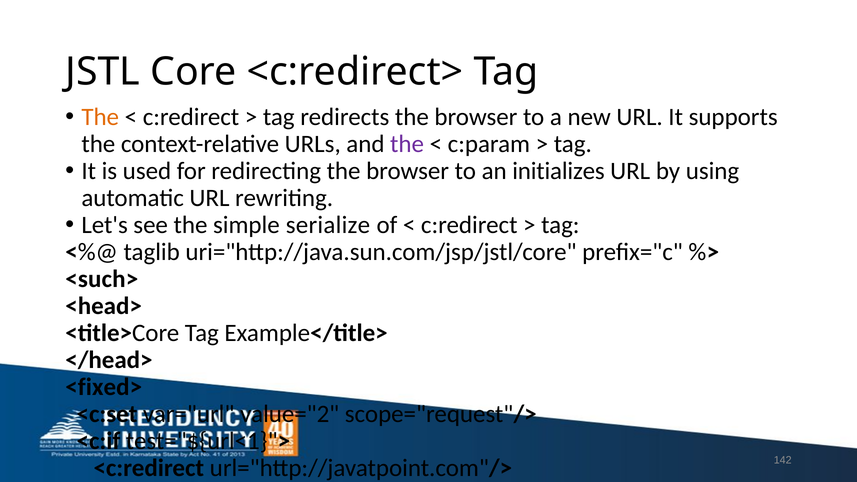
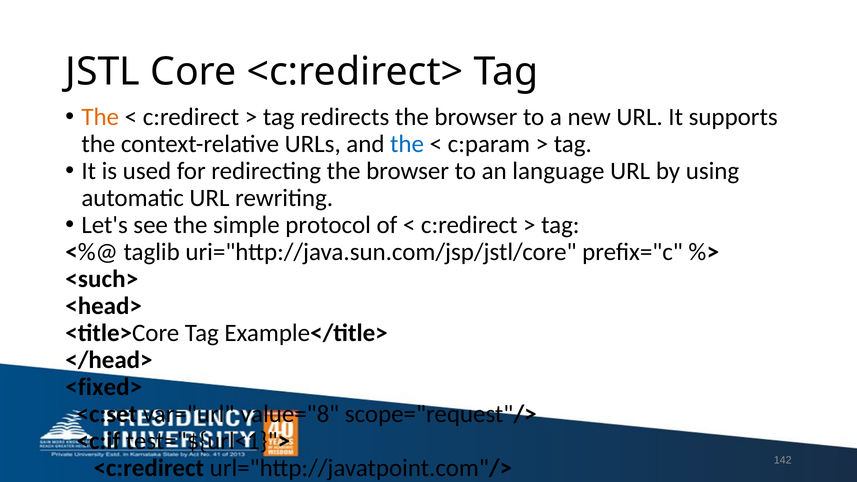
the at (407, 144) colour: purple -> blue
initializes: initializes -> language
serialize: serialize -> protocol
value="2: value="2 -> value="8
